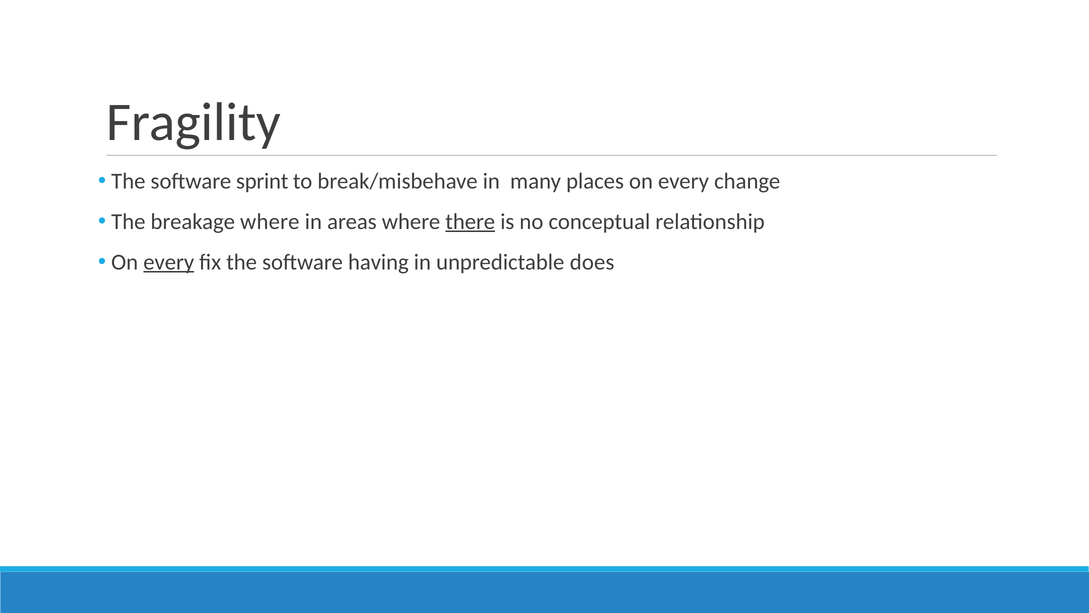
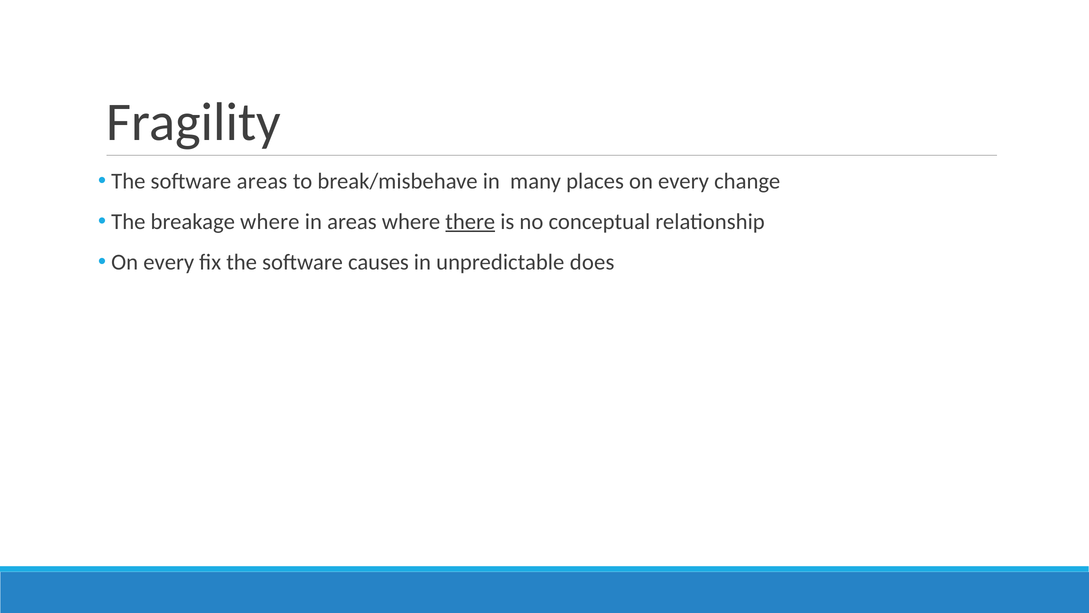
software sprint: sprint -> areas
every at (169, 262) underline: present -> none
having: having -> causes
